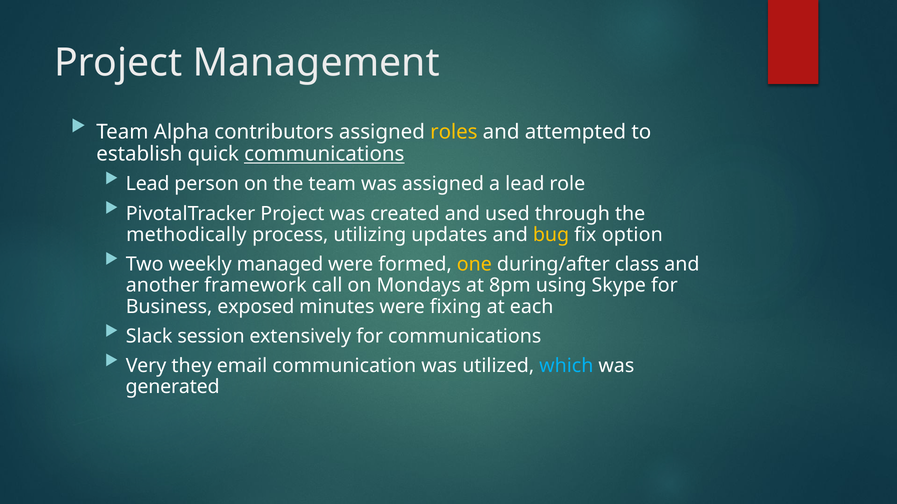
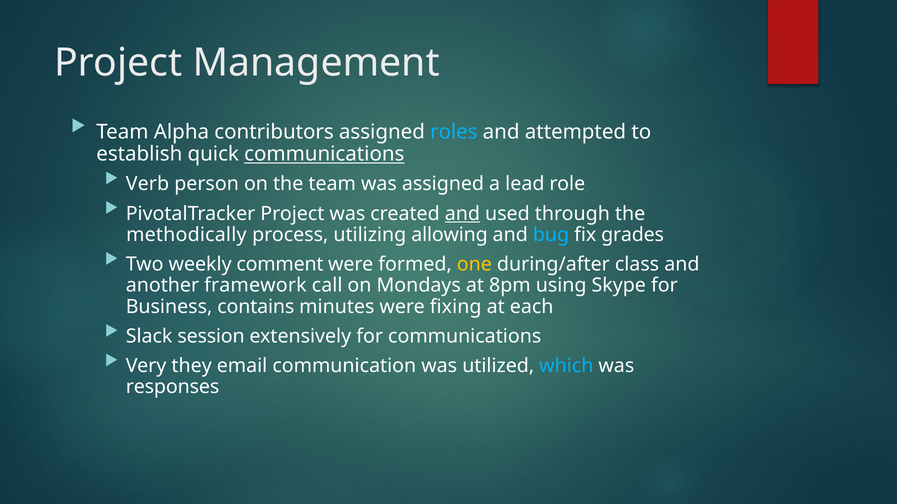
roles colour: yellow -> light blue
Lead at (148, 184): Lead -> Verb
and at (462, 214) underline: none -> present
updates: updates -> allowing
bug colour: yellow -> light blue
option: option -> grades
managed: managed -> comment
exposed: exposed -> contains
generated: generated -> responses
